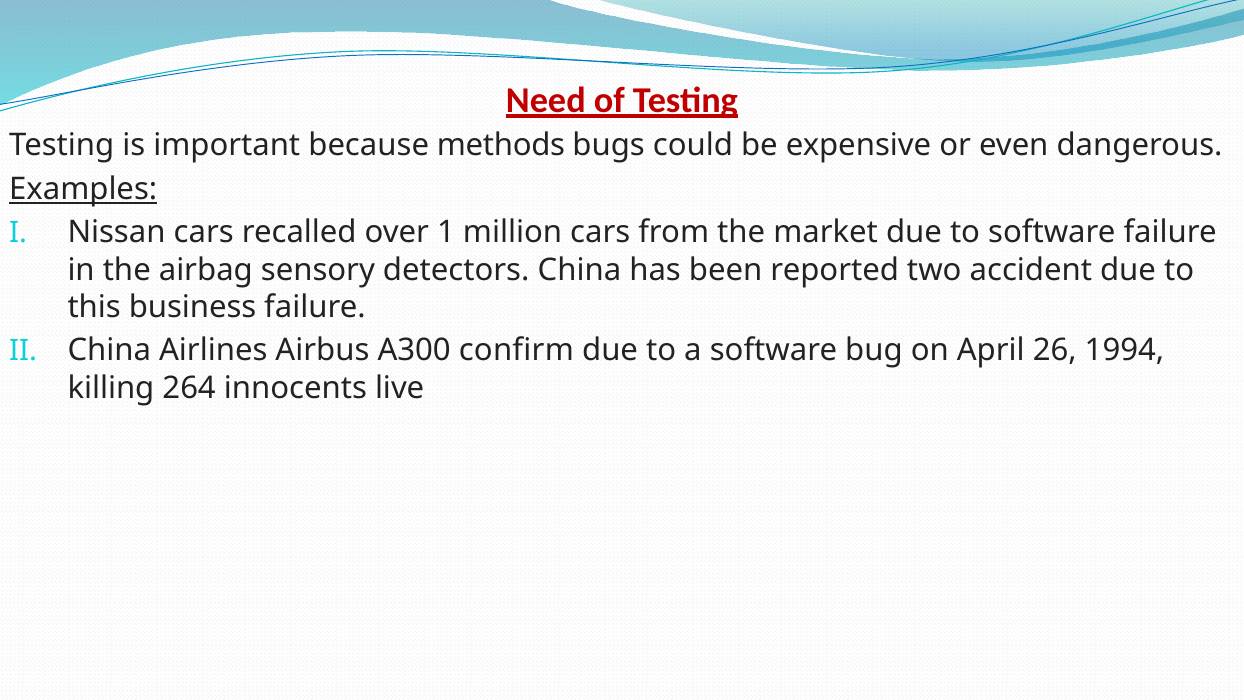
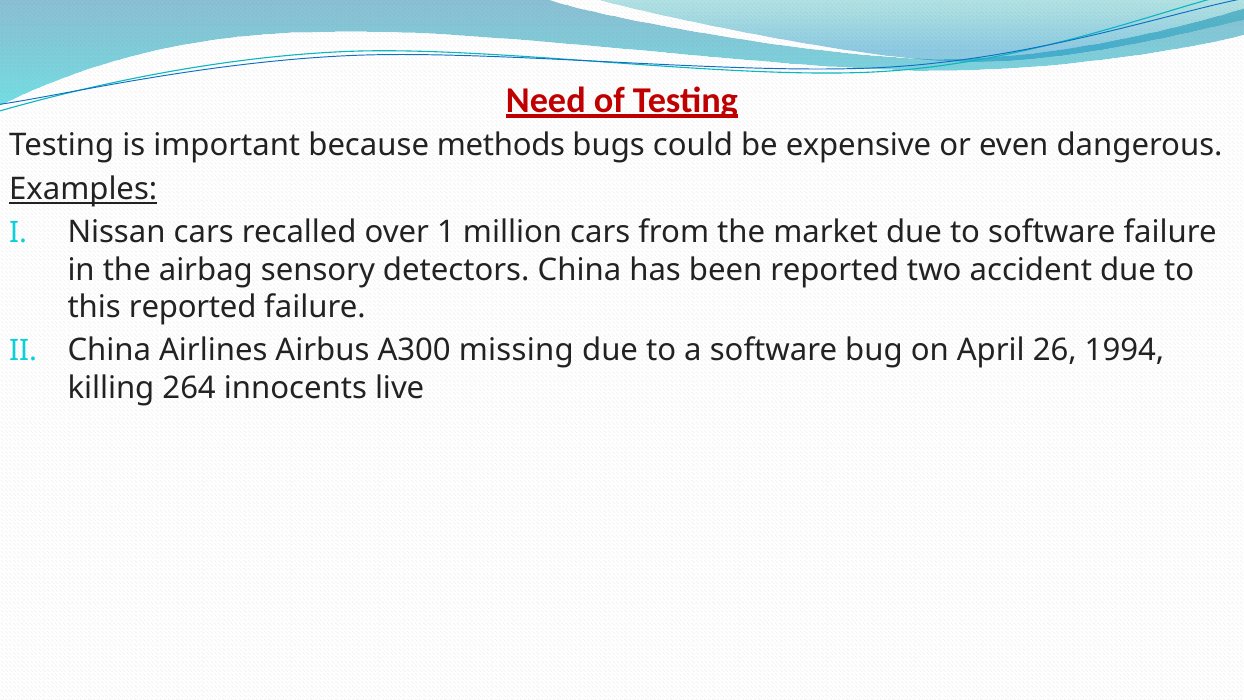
this business: business -> reported
confirm: confirm -> missing
